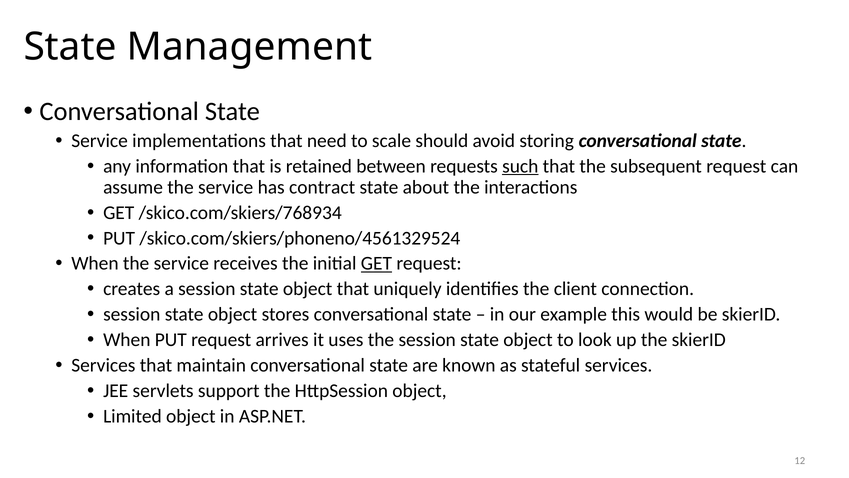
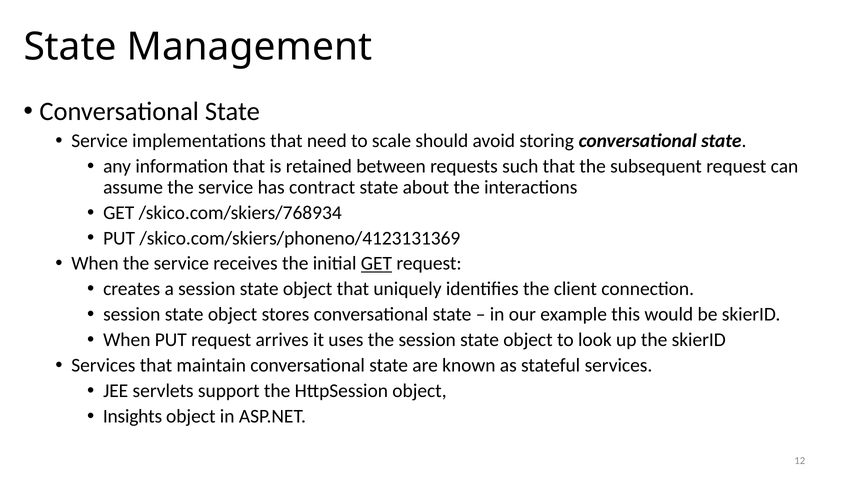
such underline: present -> none
/skico.com/skiers/phoneno/4561329524: /skico.com/skiers/phoneno/4561329524 -> /skico.com/skiers/phoneno/4123131369
Limited: Limited -> Insights
